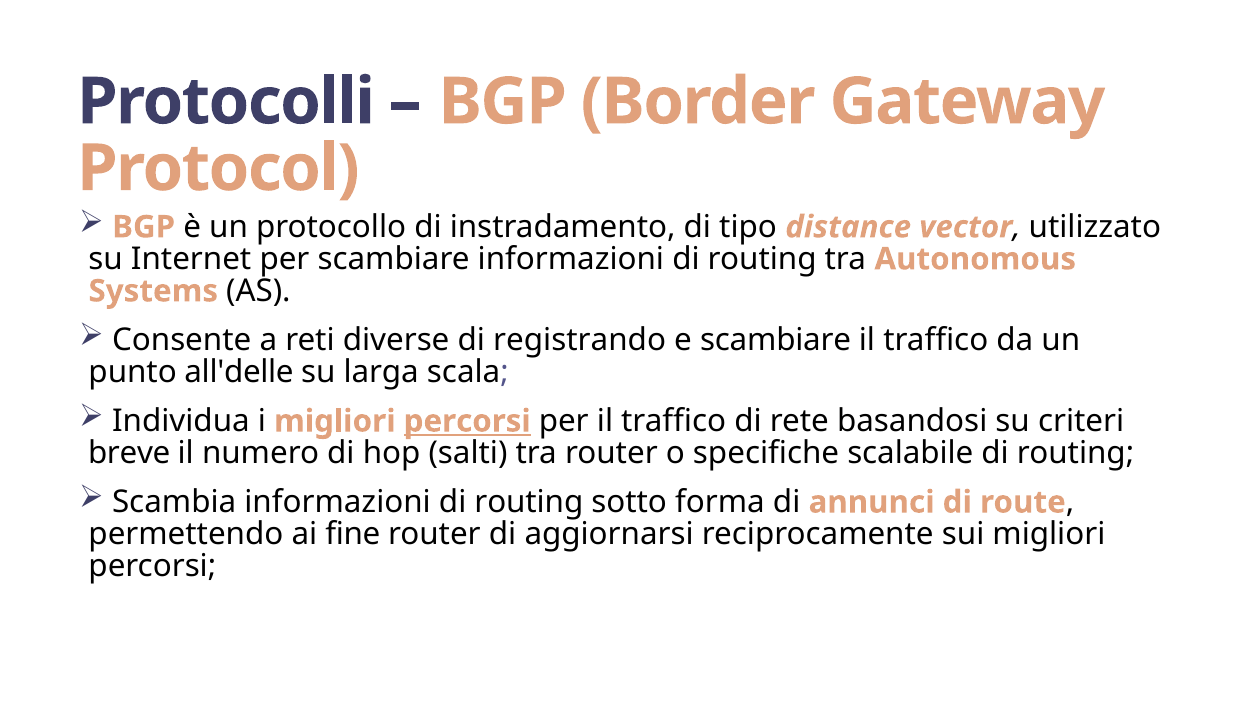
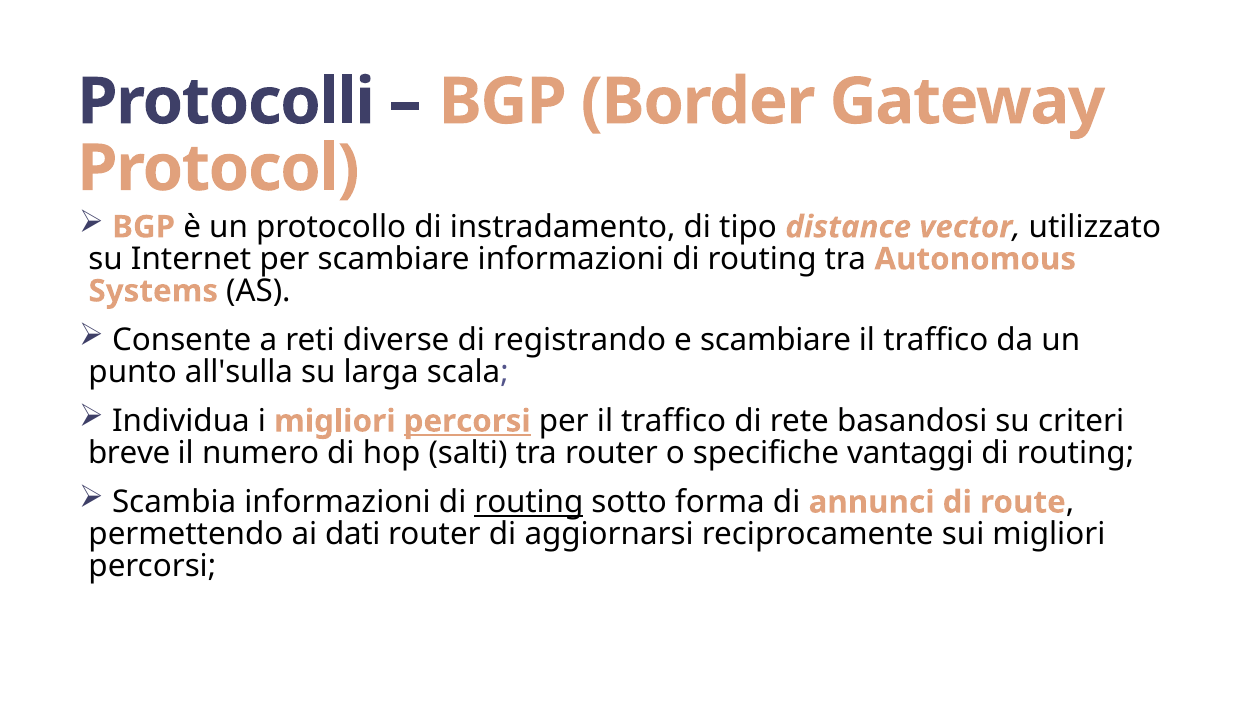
all'delle: all'delle -> all'sulla
scalabile: scalabile -> vantaggi
routing at (529, 502) underline: none -> present
fine: fine -> dati
